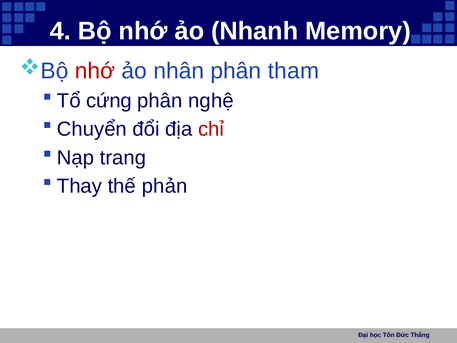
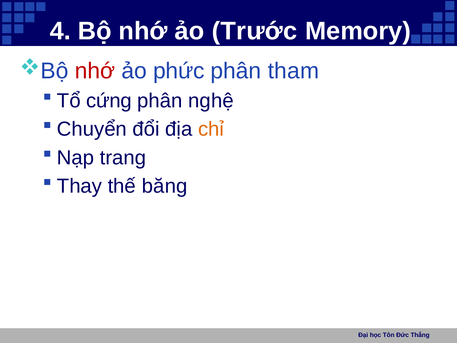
Nhanh: Nhanh -> Trước
nhân: nhân -> phức
chỉ colour: red -> orange
phản: phản -> băng
